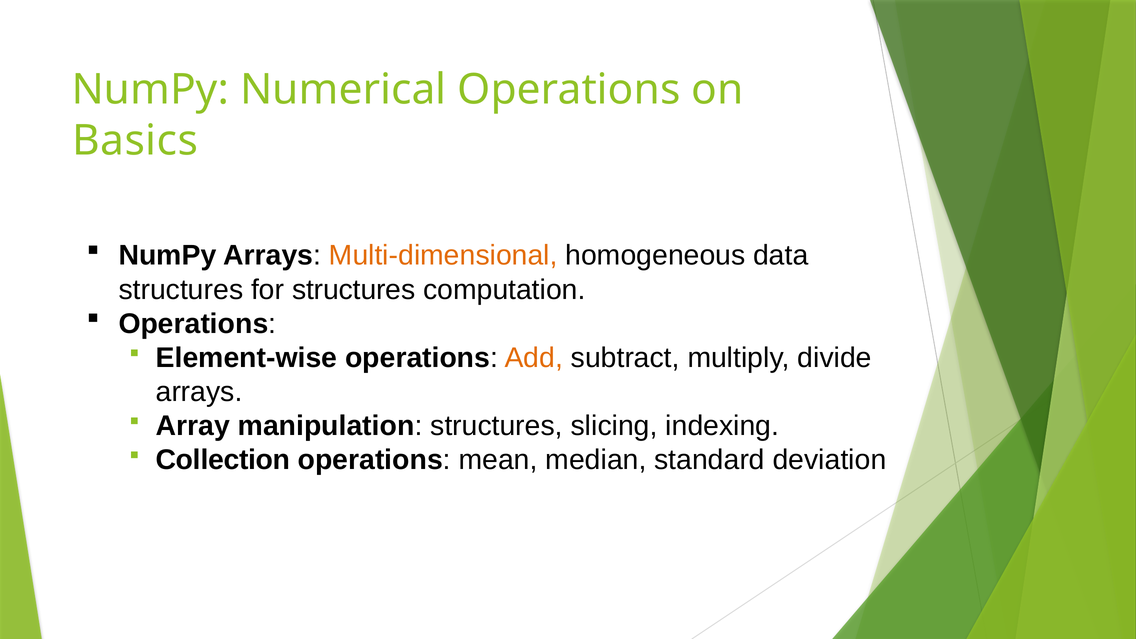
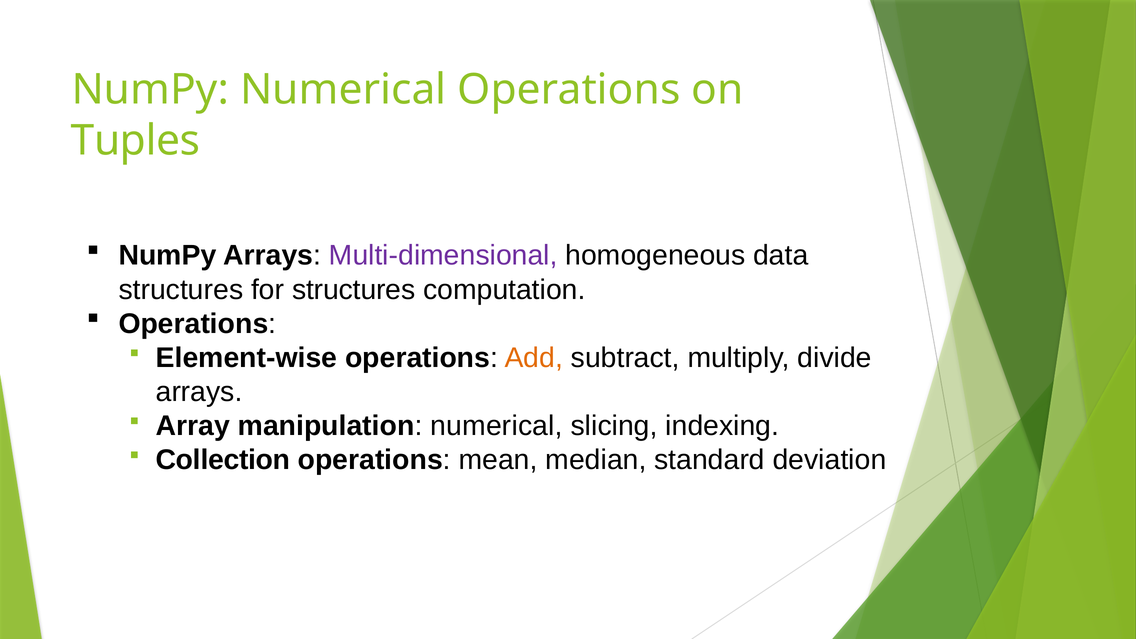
Basics: Basics -> Tuples
Multi-dimensional colour: orange -> purple
manipulation structures: structures -> numerical
